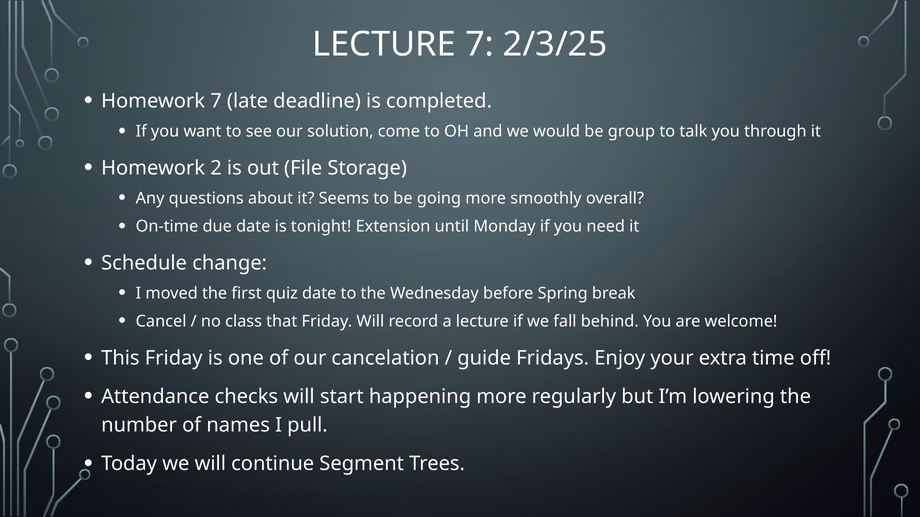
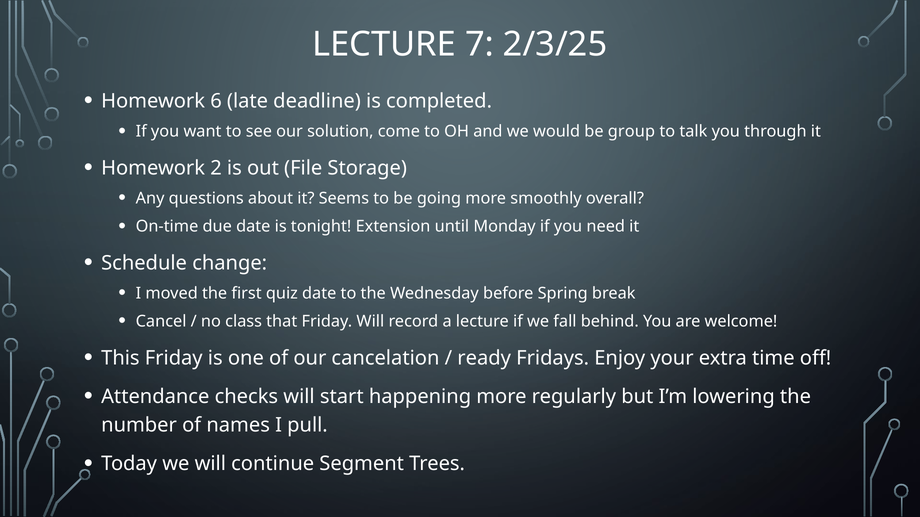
Homework 7: 7 -> 6
guide: guide -> ready
